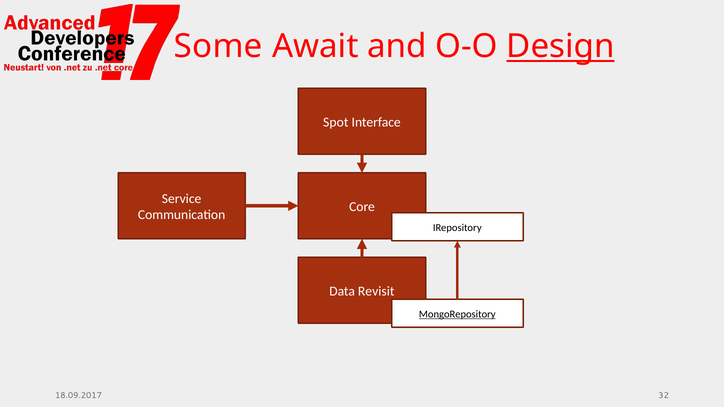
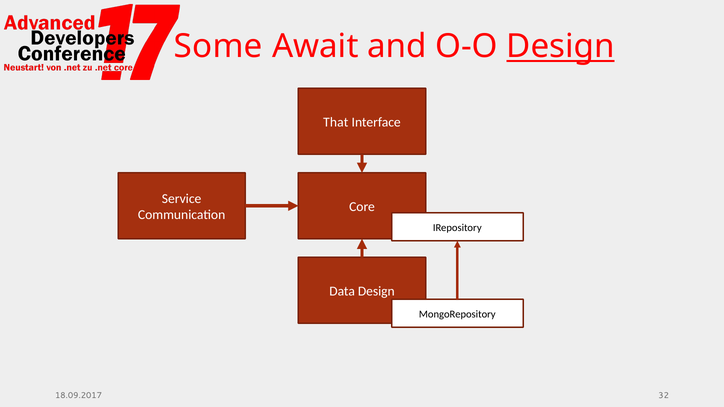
Spot: Spot -> That
Data Revisit: Revisit -> Design
MongoRepository underline: present -> none
